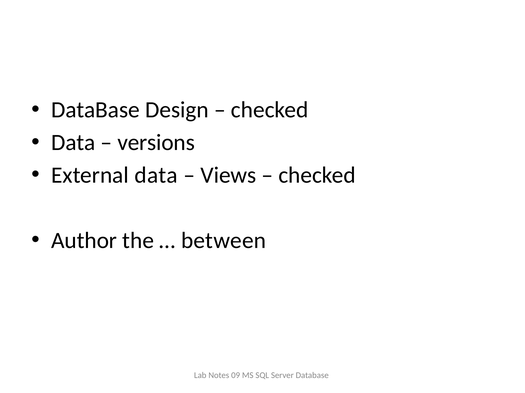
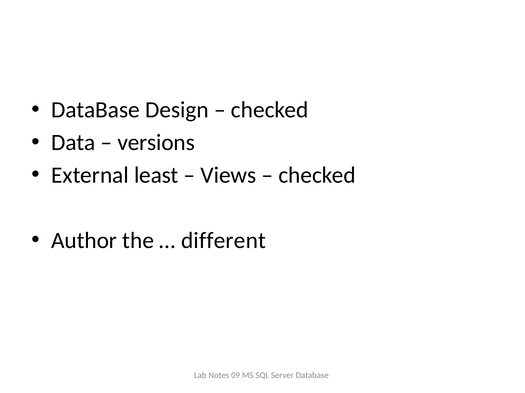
External data: data -> least
between: between -> different
